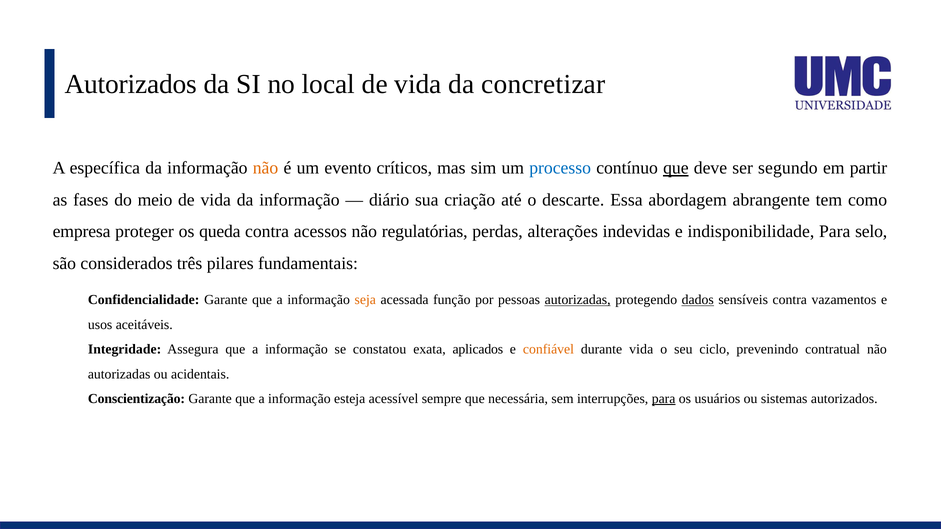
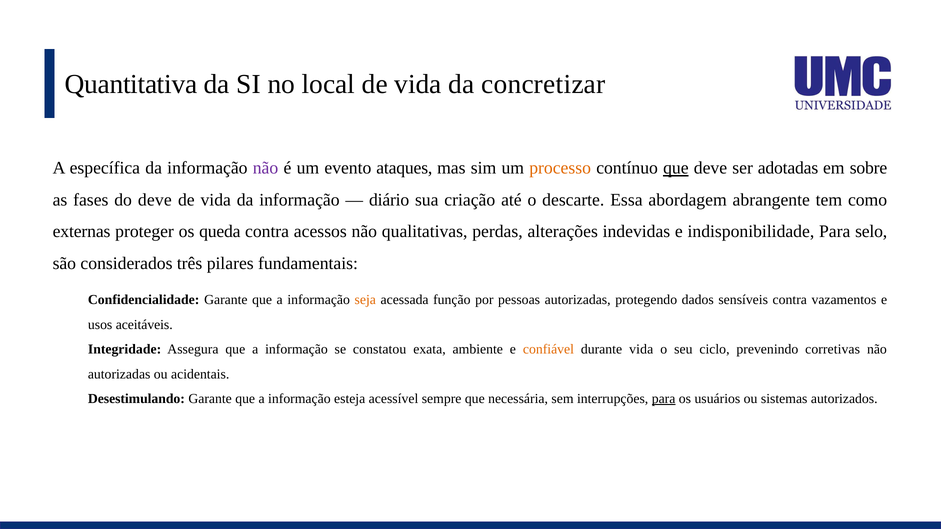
Autorizados at (131, 84): Autorizados -> Quantitativa
não at (266, 168) colour: orange -> purple
críticos: críticos -> ataques
processo colour: blue -> orange
segundo: segundo -> adotadas
partir: partir -> sobre
do meio: meio -> deve
empresa: empresa -> externas
regulatórias: regulatórias -> qualitativas
autorizadas at (578, 300) underline: present -> none
dados underline: present -> none
aplicados: aplicados -> ambiente
contratual: contratual -> corretivas
Conscientização: Conscientização -> Desestimulando
